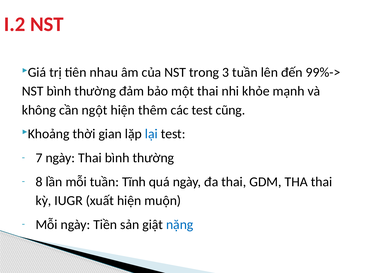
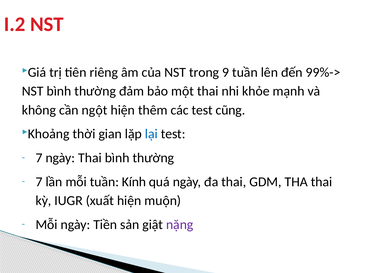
nhau: nhau -> riêng
3: 3 -> 9
8 at (39, 182): 8 -> 7
Tĩnh: Tĩnh -> Kính
nặng colour: blue -> purple
